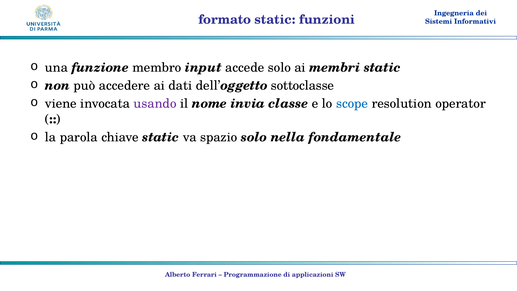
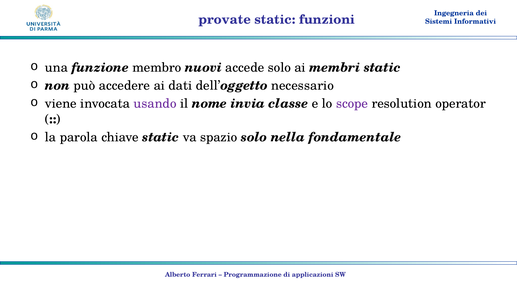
formato: formato -> provate
input: input -> nuovi
sottoclasse: sottoclasse -> necessario
scope colour: blue -> purple
